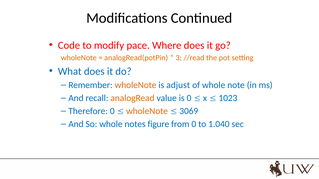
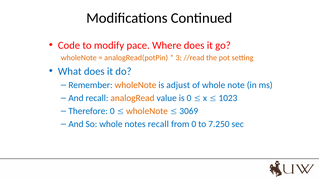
notes figure: figure -> recall
1.040: 1.040 -> 7.250
